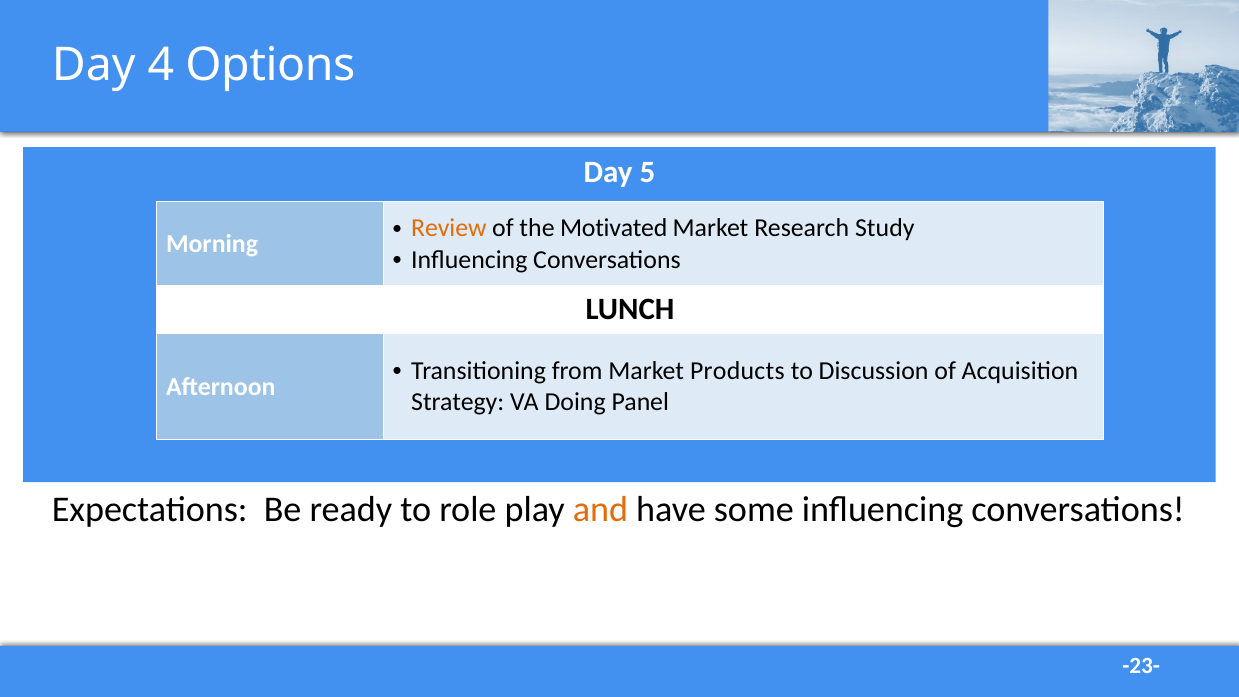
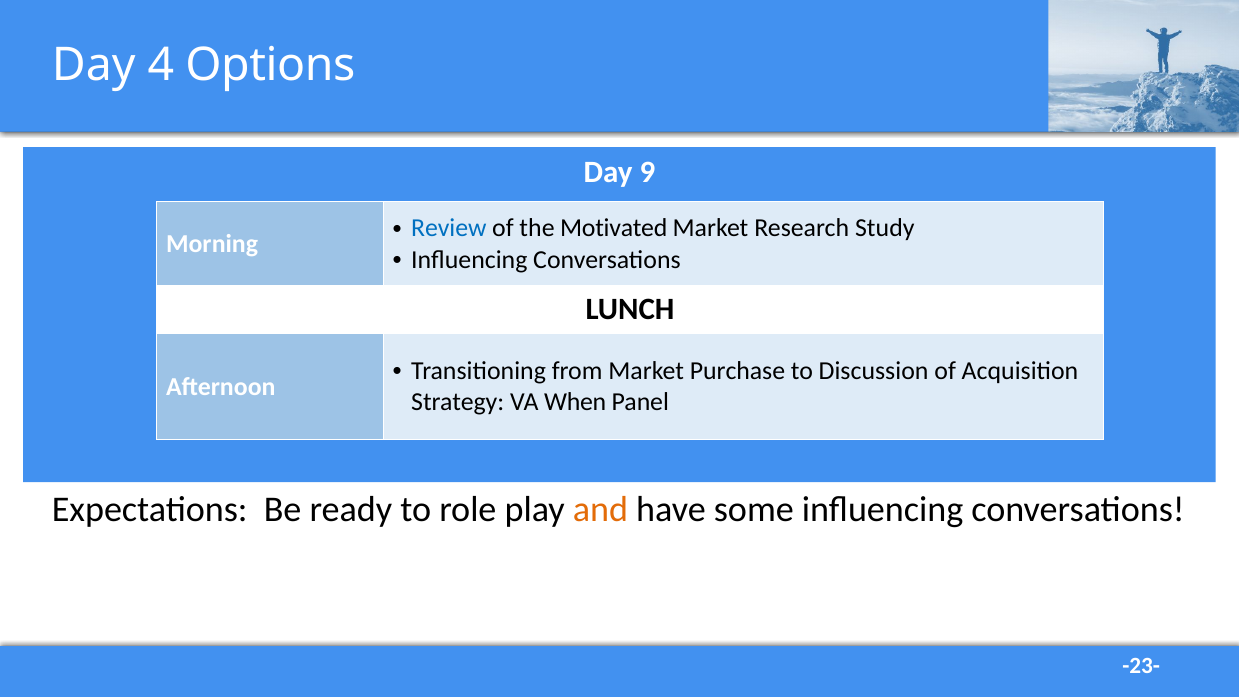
5: 5 -> 9
Review colour: orange -> blue
Products: Products -> Purchase
Doing: Doing -> When
